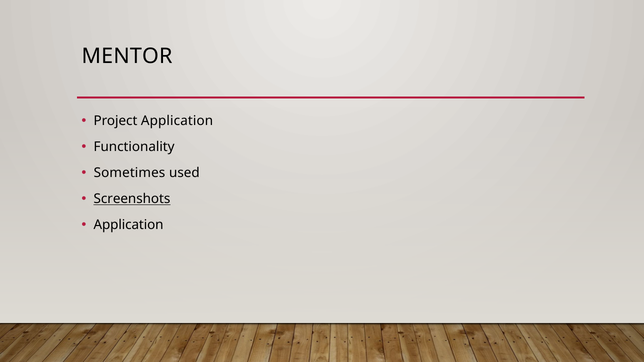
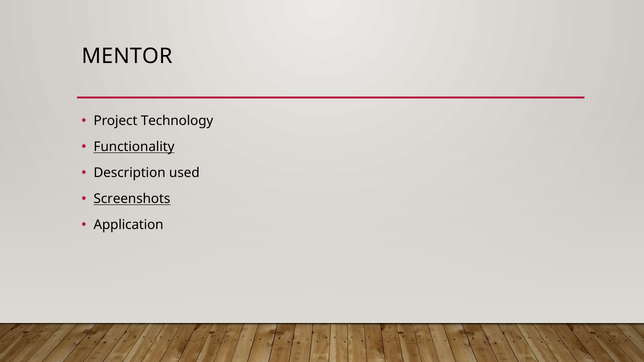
Project Application: Application -> Technology
Functionality underline: none -> present
Sometimes: Sometimes -> Description
